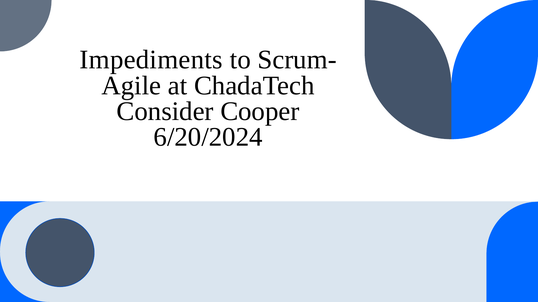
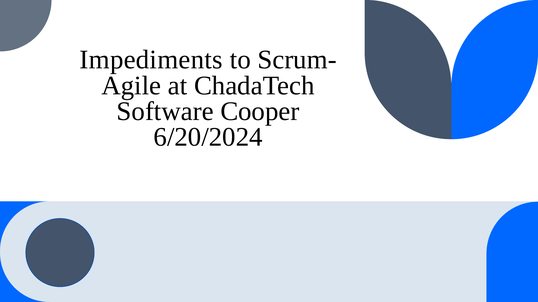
Consider: Consider -> Software
